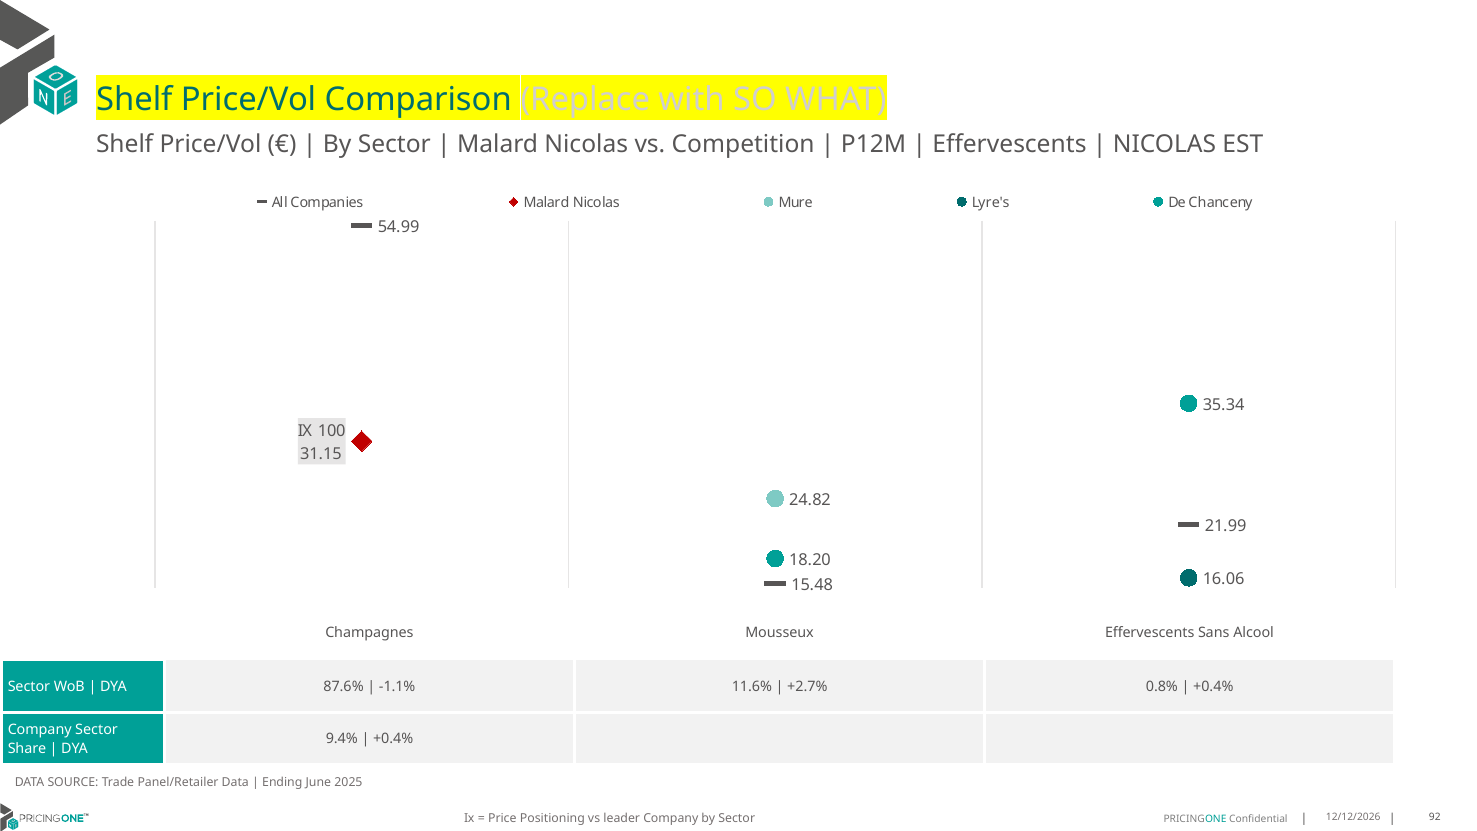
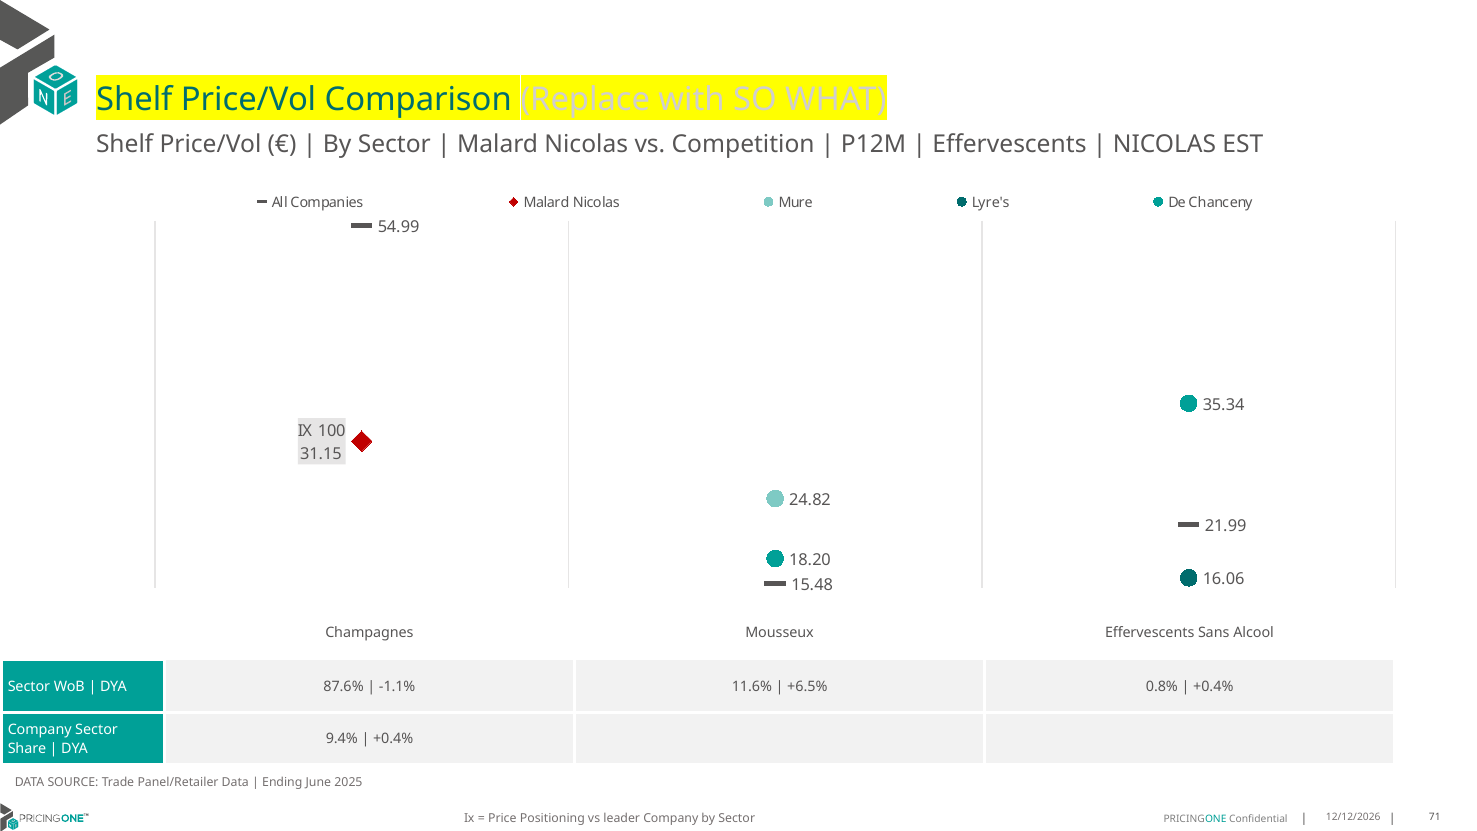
+2.7%: +2.7% -> +6.5%
92: 92 -> 71
